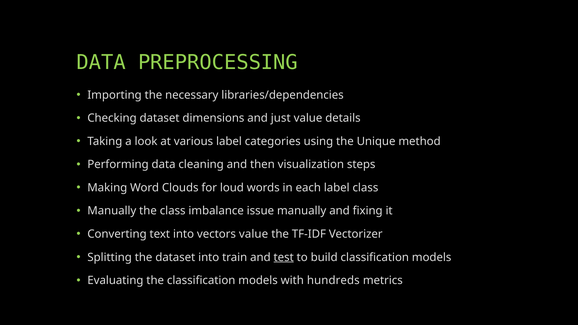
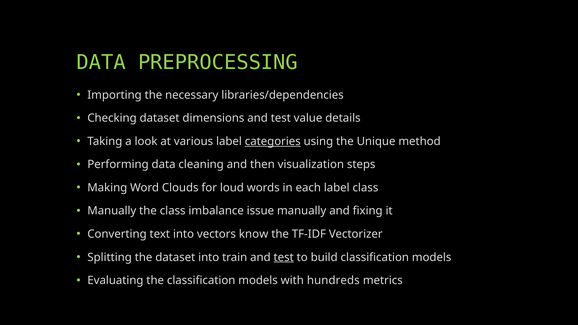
dimensions and just: just -> test
categories underline: none -> present
vectors value: value -> know
